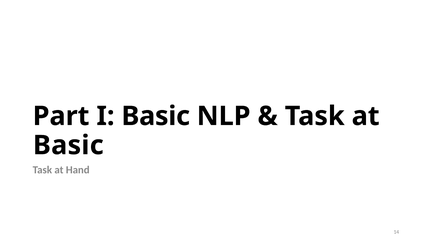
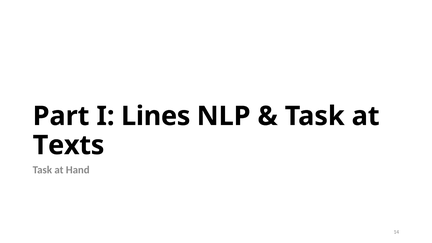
I Basic: Basic -> Lines
Basic at (68, 145): Basic -> Texts
